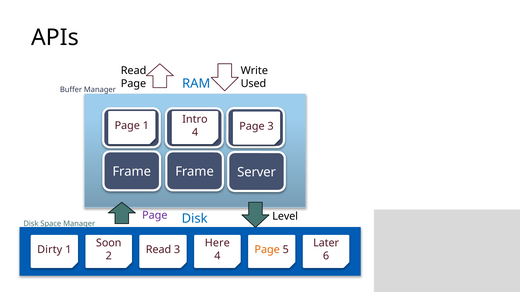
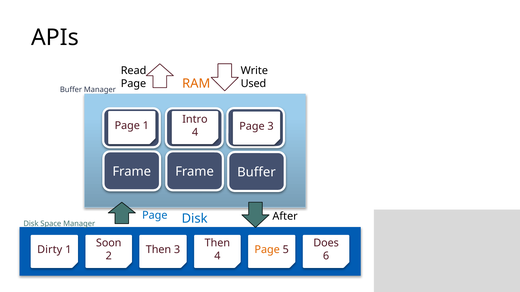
RAM colour: blue -> orange
Frame Server: Server -> Buffer
Page at (155, 216) colour: purple -> blue
Level: Level -> After
Here at (217, 244): Here -> Then
Later: Later -> Does
Read at (158, 250): Read -> Then
